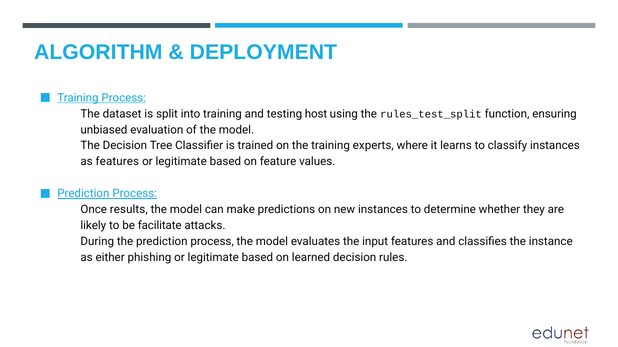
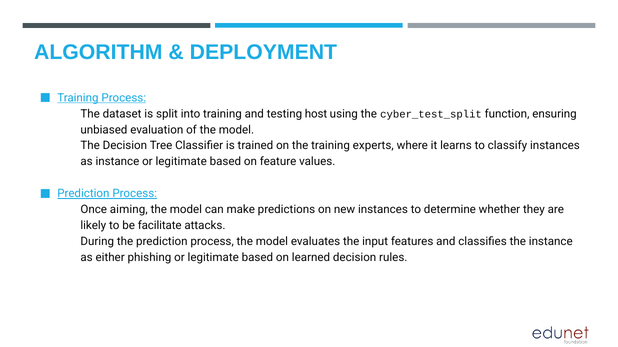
rules_test_split: rules_test_split -> cyber_test_split
as features: features -> instance
results: results -> aiming
